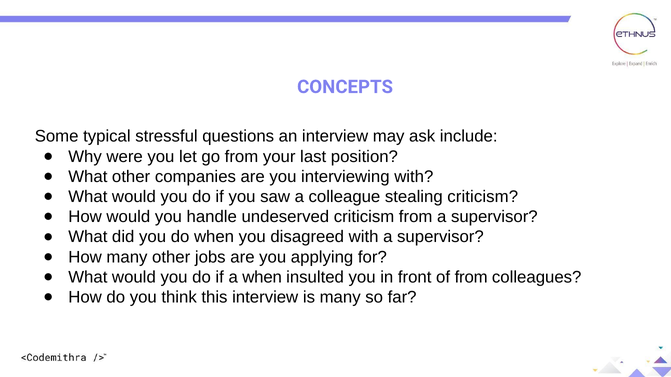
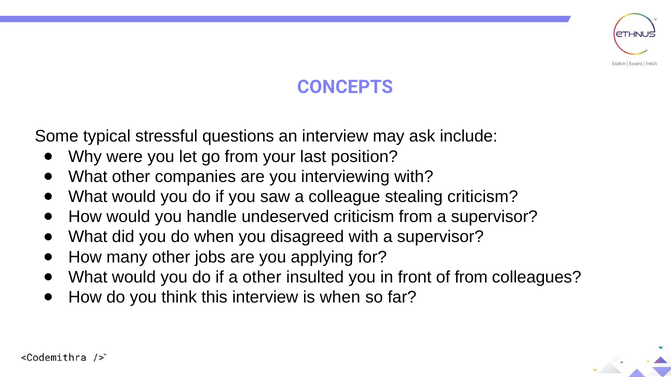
a when: when -> other
is many: many -> when
